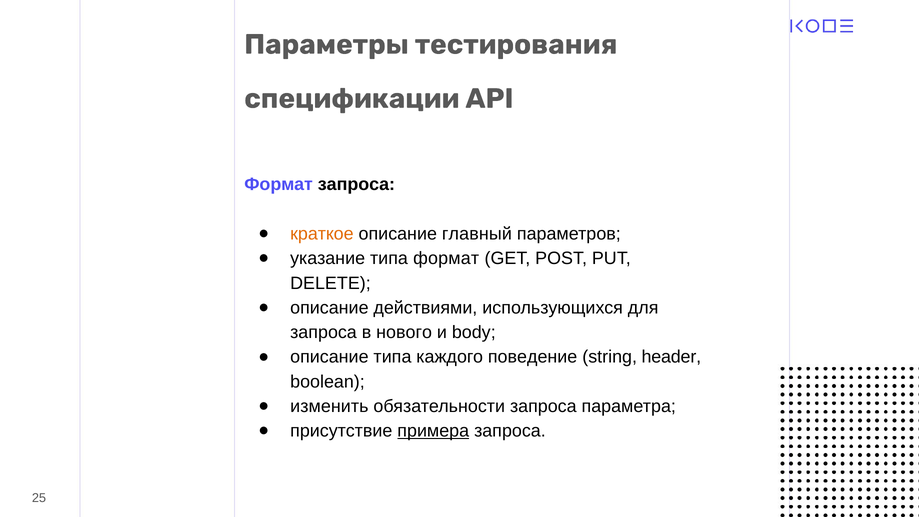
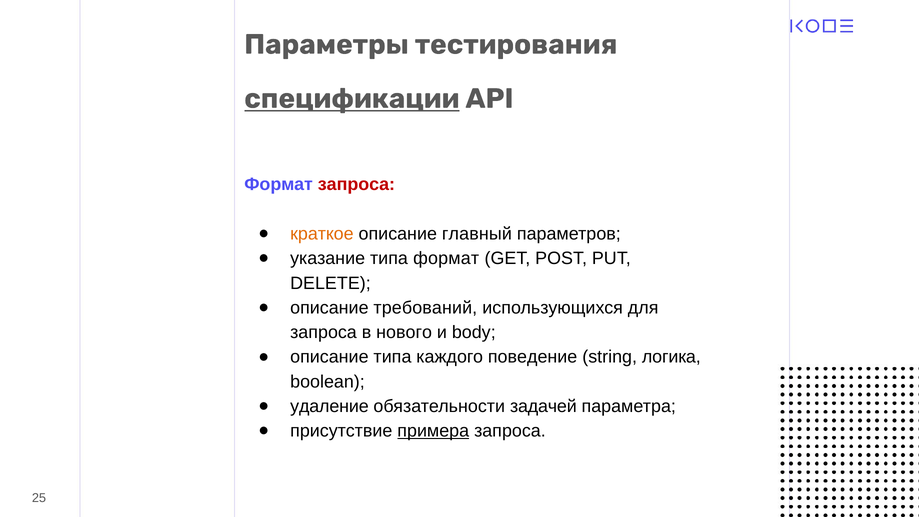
спецификации underline: none -> present
запроса at (356, 185) colour: black -> red
действиями: действиями -> требований
header: header -> логика
изменить: изменить -> удаление
обязательности запроса: запроса -> задачей
